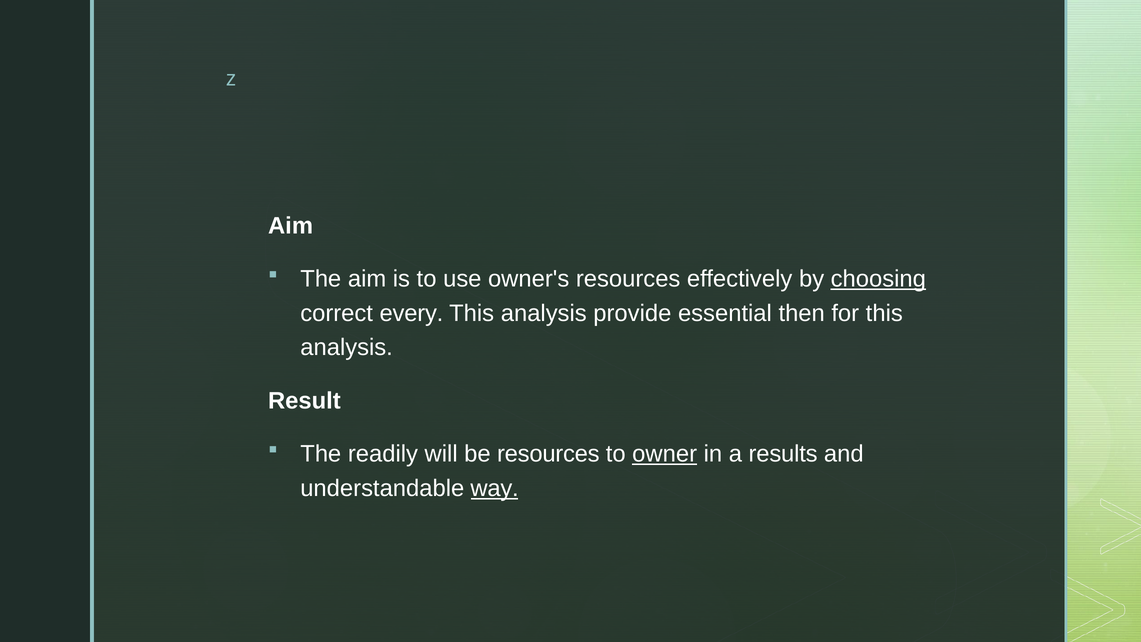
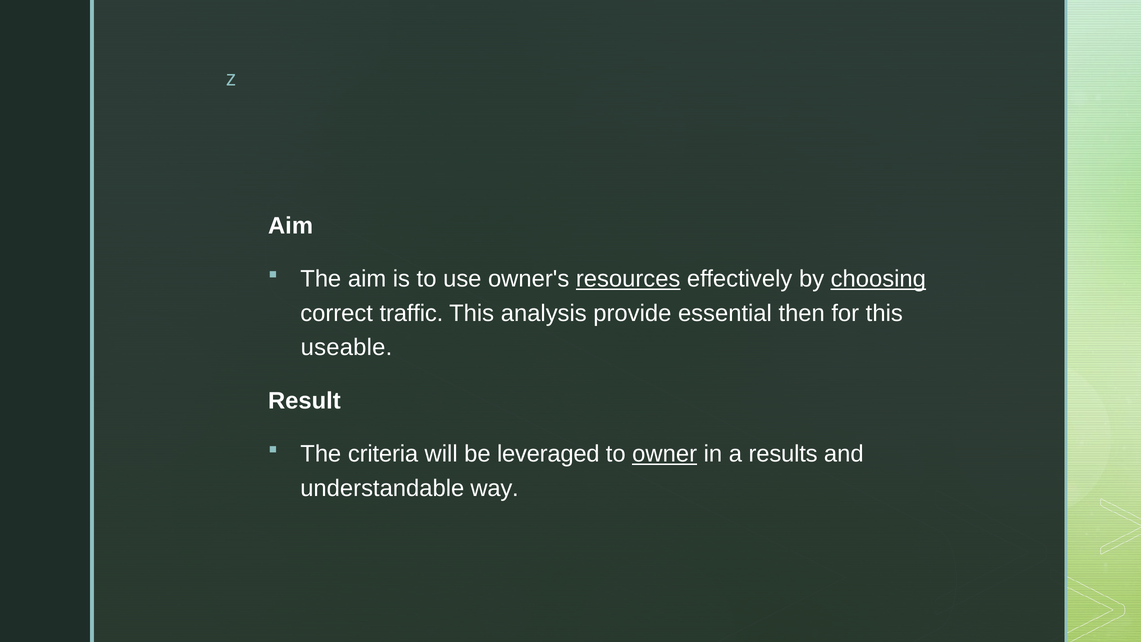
resources at (628, 279) underline: none -> present
every: every -> traffic
analysis at (347, 347): analysis -> useable
readily: readily -> criteria
be resources: resources -> leveraged
way underline: present -> none
